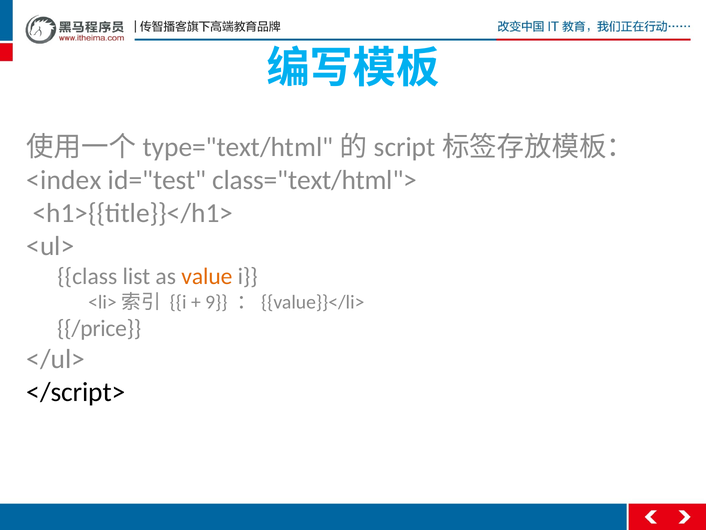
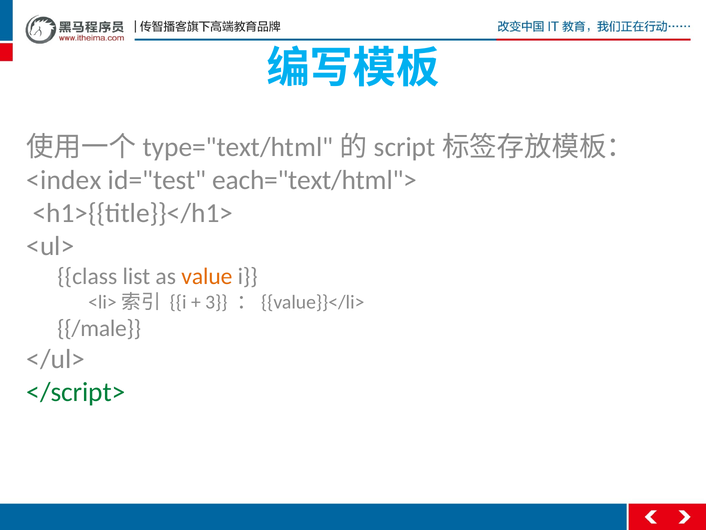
class="text/html">: class="text/html"> -> each="text/html">
9: 9 -> 3
/price: /price -> /male
</script> colour: black -> green
